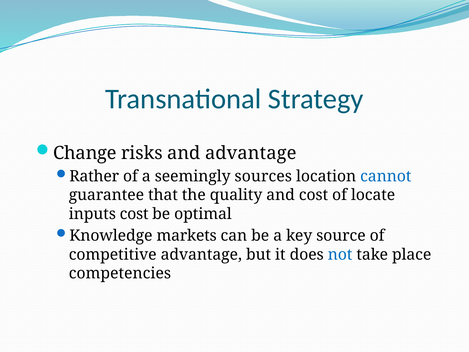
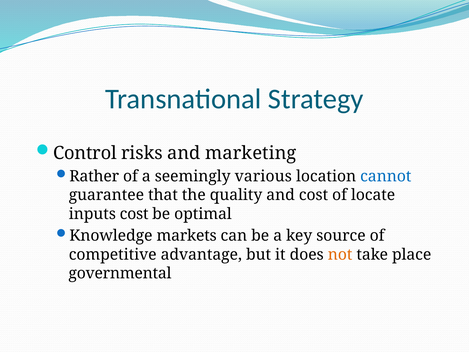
Change: Change -> Control
and advantage: advantage -> marketing
sources: sources -> various
not colour: blue -> orange
competencies: competencies -> governmental
